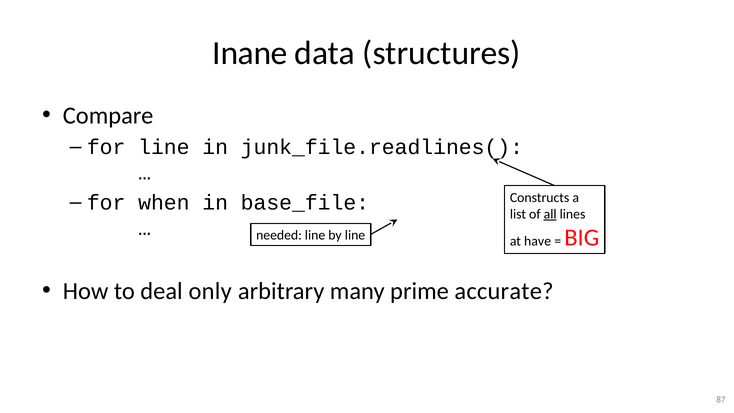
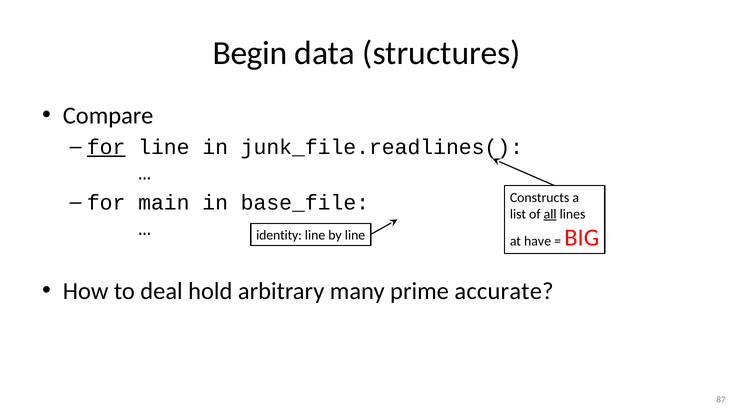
Inane: Inane -> Begin
for at (106, 147) underline: none -> present
when: when -> main
needed: needed -> identity
only: only -> hold
